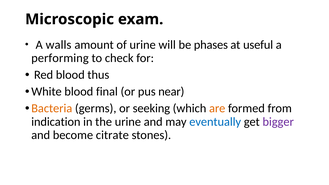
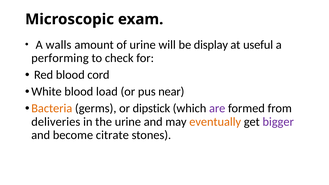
phases: phases -> display
thus: thus -> cord
final: final -> load
seeking: seeking -> dipstick
are colour: orange -> purple
indication: indication -> deliveries
eventually colour: blue -> orange
